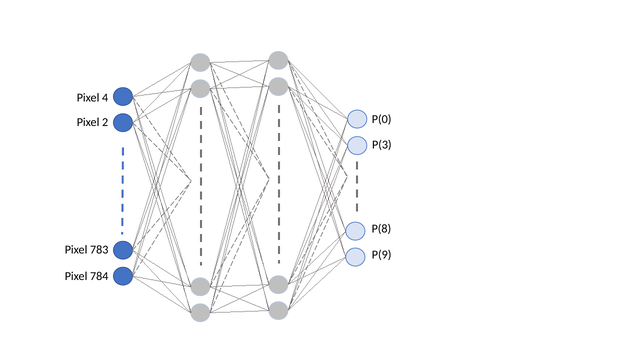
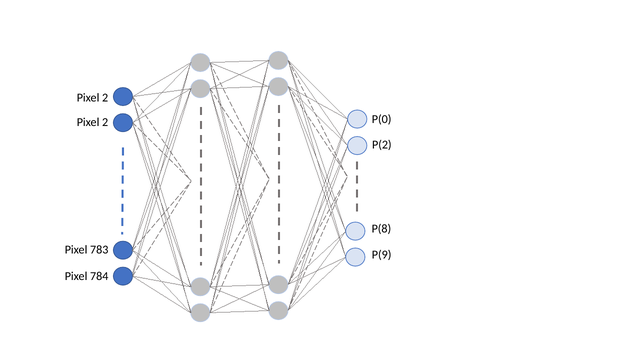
4 at (105, 98): 4 -> 2
P(3: P(3 -> P(2
